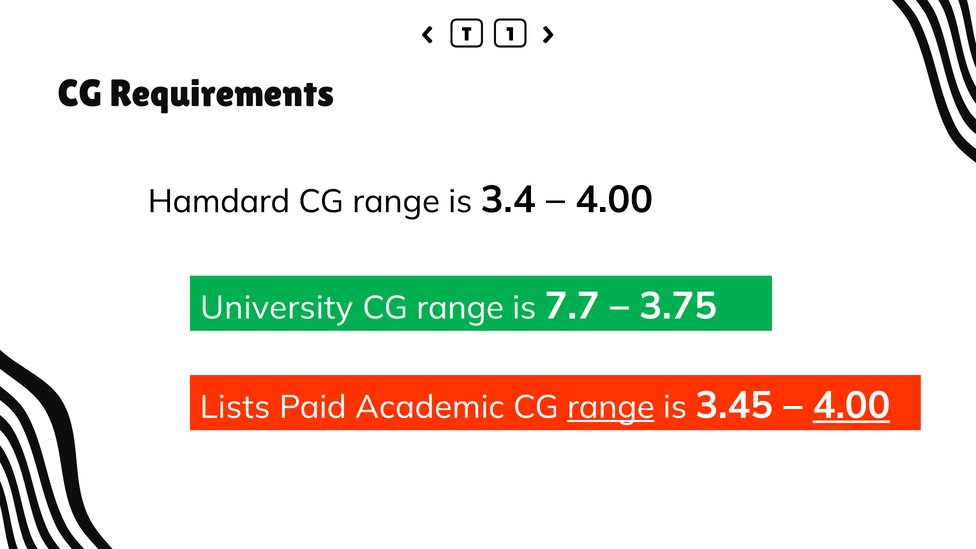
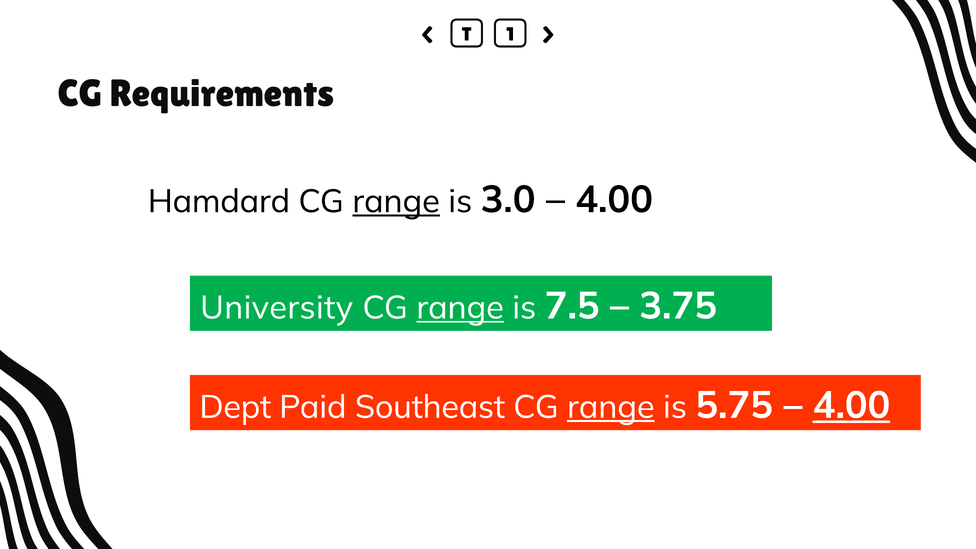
range at (396, 201) underline: none -> present
3.4: 3.4 -> 3.0
range at (460, 308) underline: none -> present
7.7: 7.7 -> 7.5
Lists: Lists -> Dept
Academic: Academic -> Southeast
3.45: 3.45 -> 5.75
